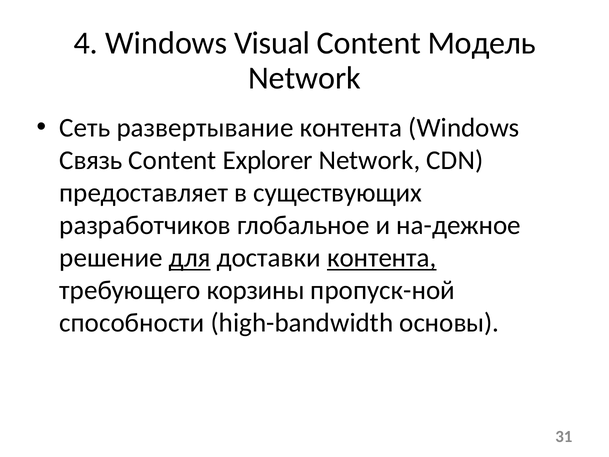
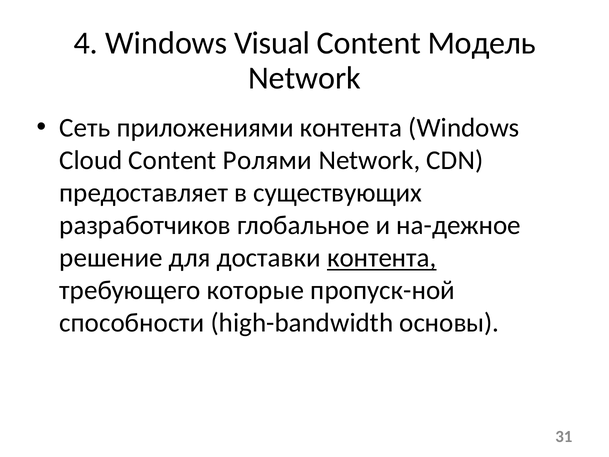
развертывание: развертывание -> приложениями
Связь: Связь -> Cloud
Explorer: Explorer -> Ролями
для underline: present -> none
корзины: корзины -> которые
